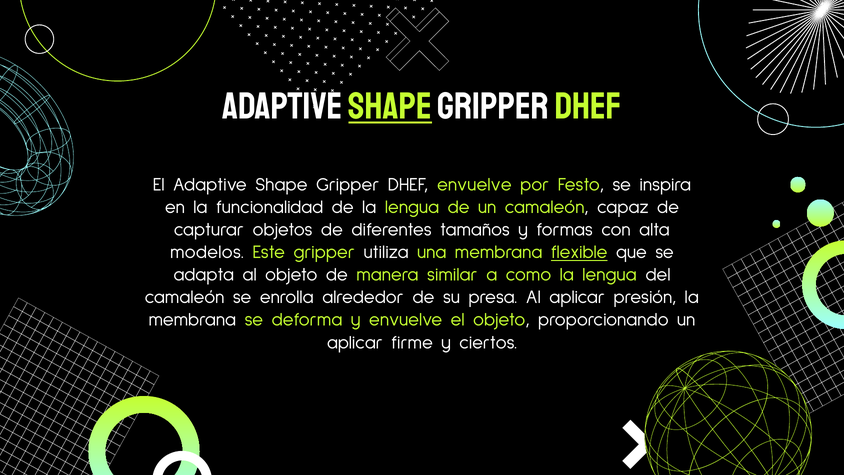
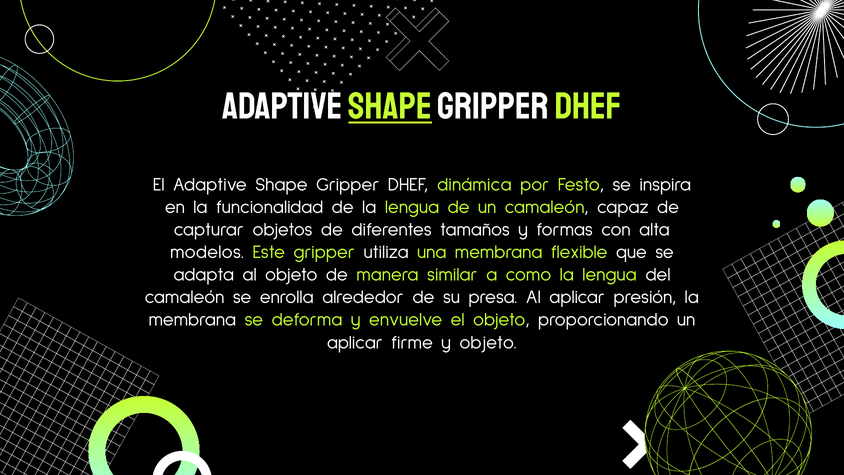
DHEF envuelve: envuelve -> dinámica
flexible underline: present -> none
y ciertos: ciertos -> objeto
